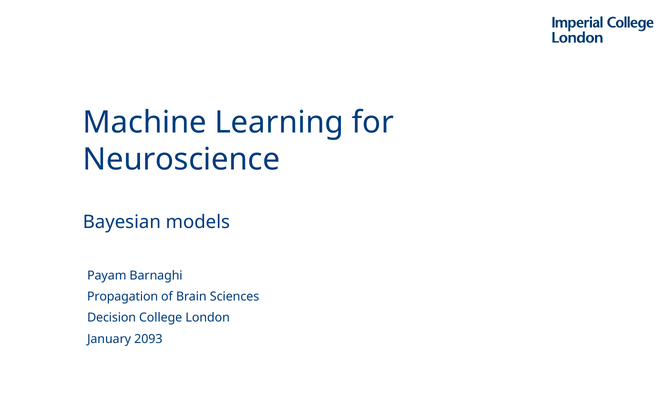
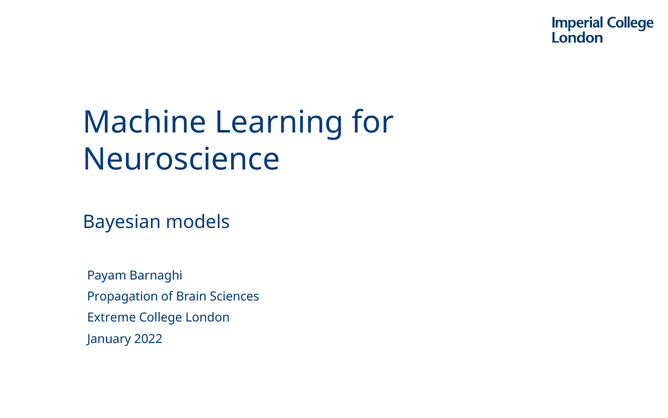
Decision: Decision -> Extreme
2093: 2093 -> 2022
